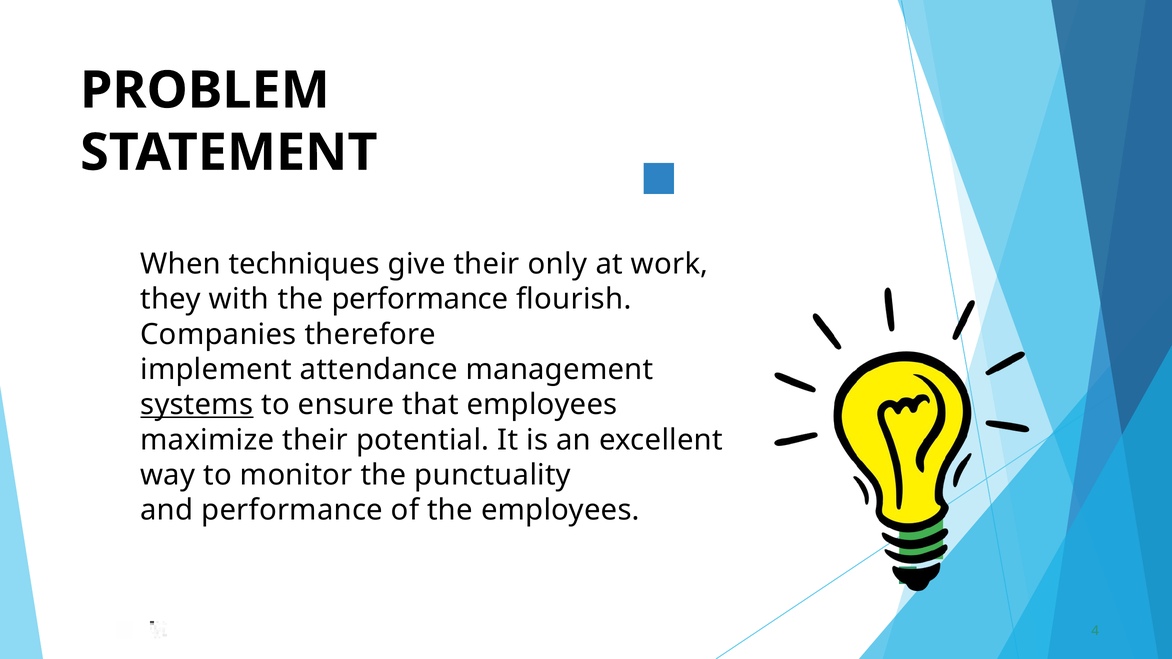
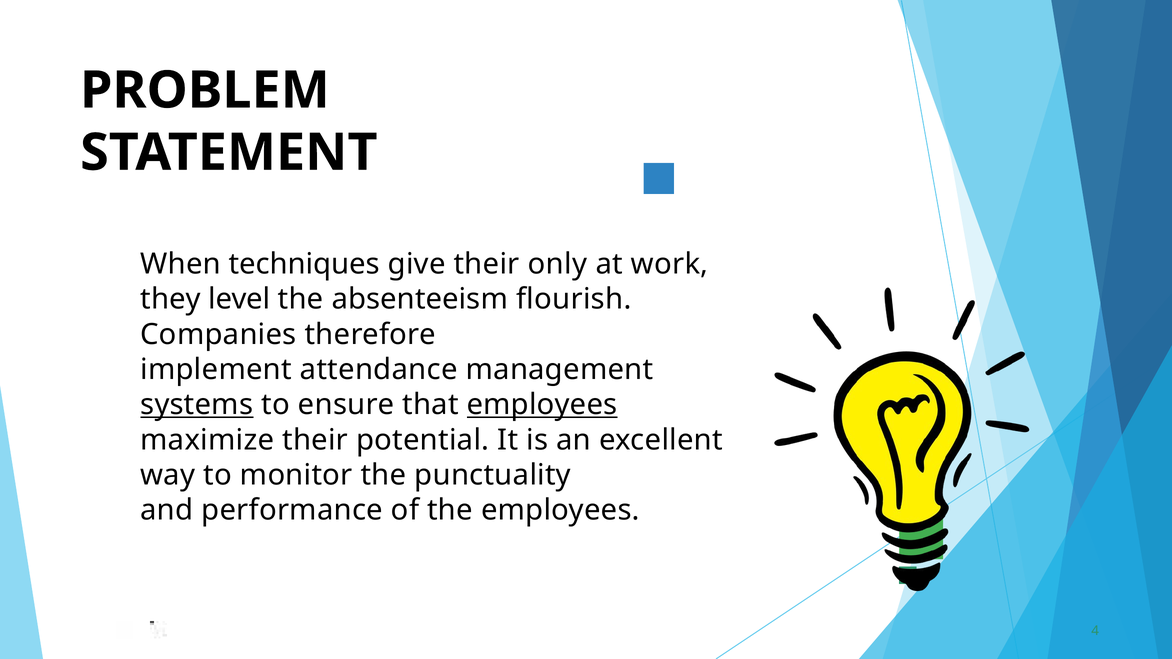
with: with -> level
the performance: performance -> absenteeism
employees at (542, 405) underline: none -> present
